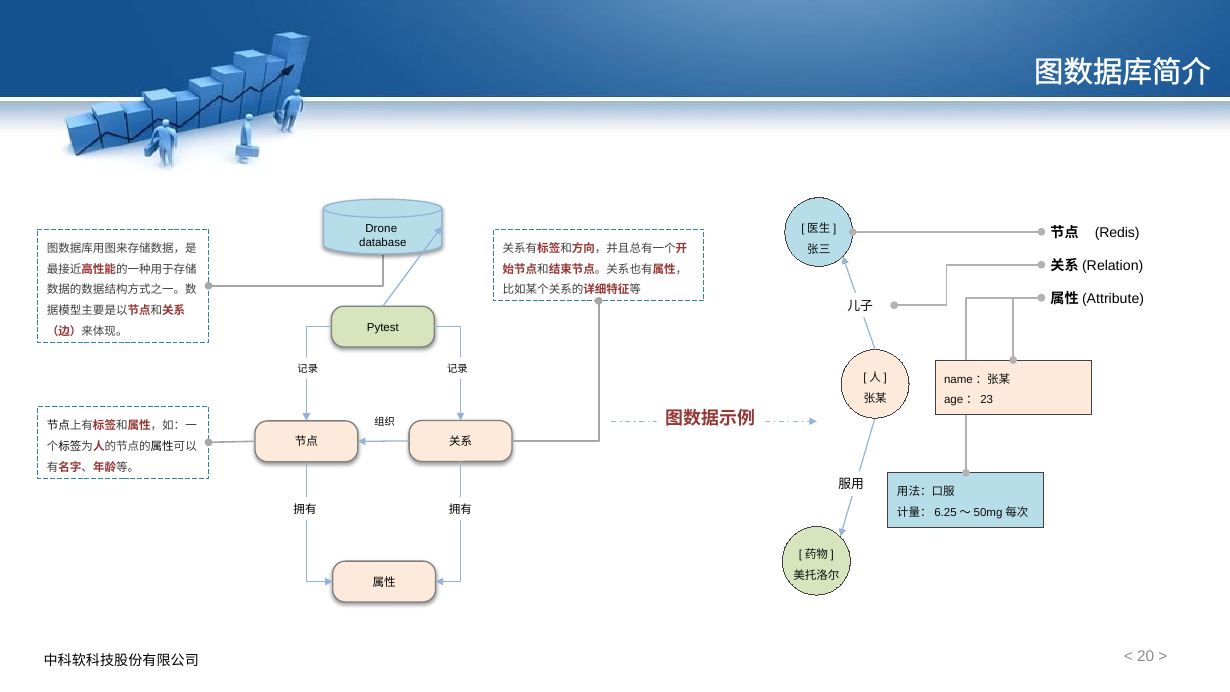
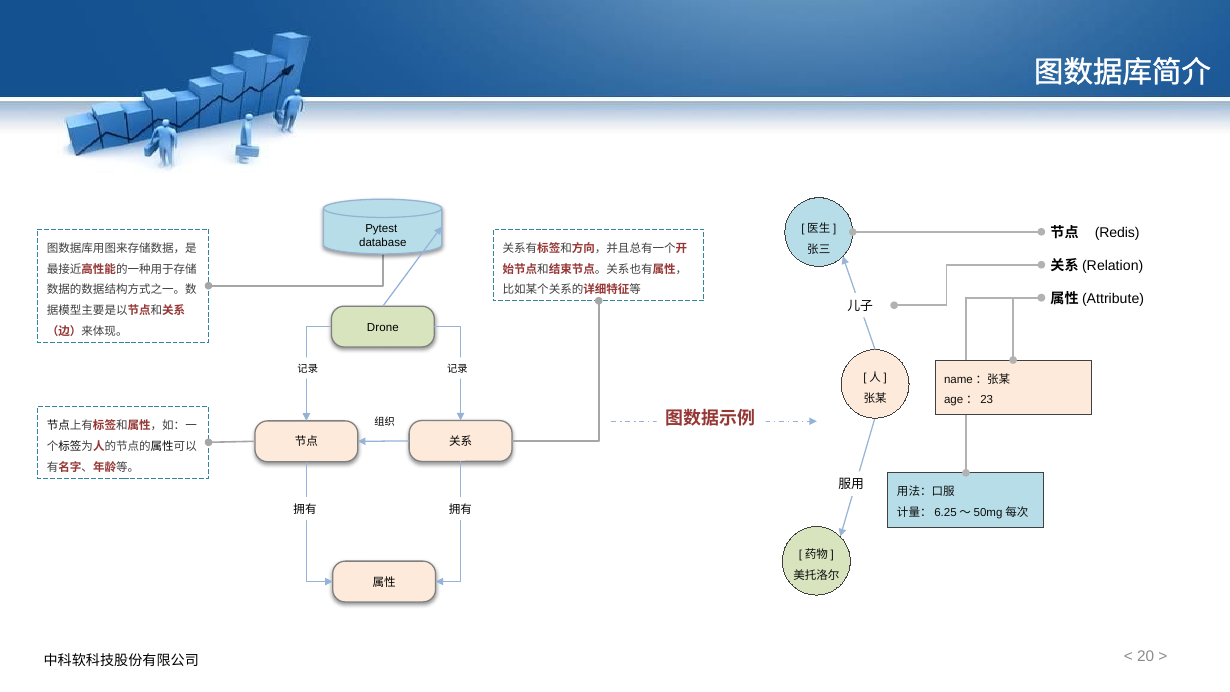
Drone: Drone -> Pytest
Pytest: Pytest -> Drone
